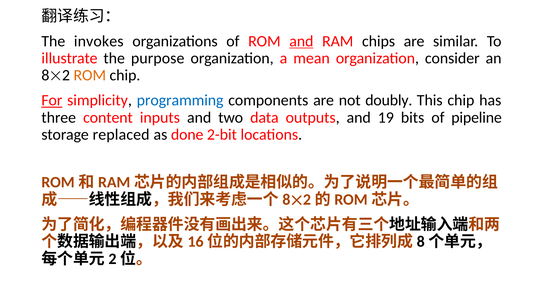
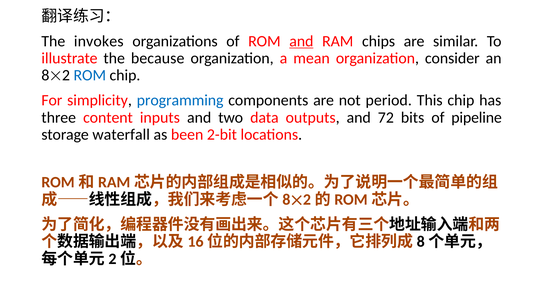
purpose: purpose -> because
ROM at (90, 75) colour: orange -> blue
For underline: present -> none
doubly: doubly -> period
19: 19 -> 72
replaced: replaced -> waterfall
done: done -> been
